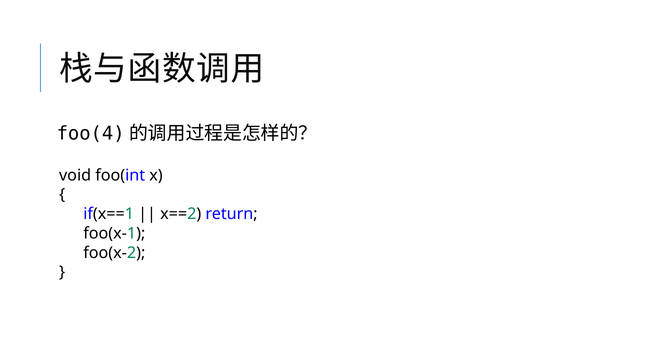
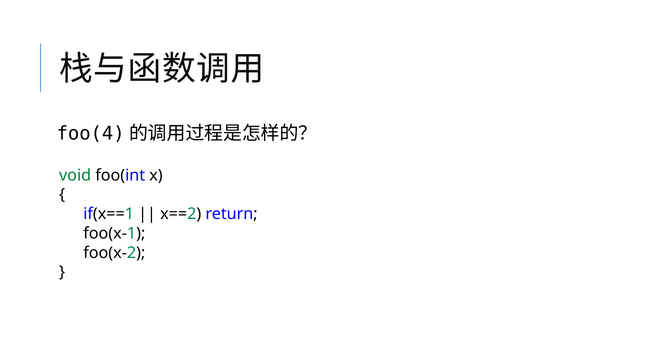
void colour: black -> green
